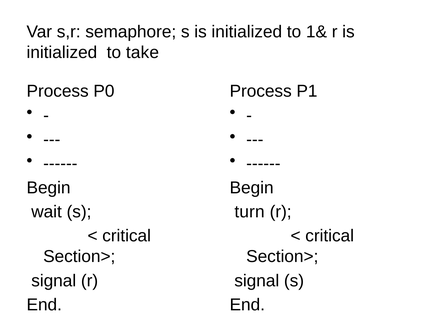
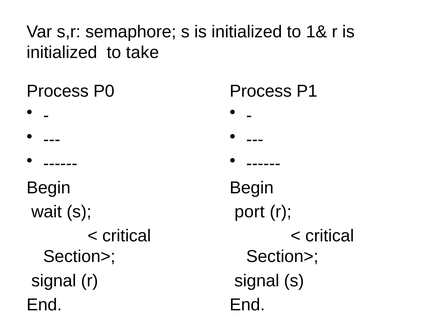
turn: turn -> port
